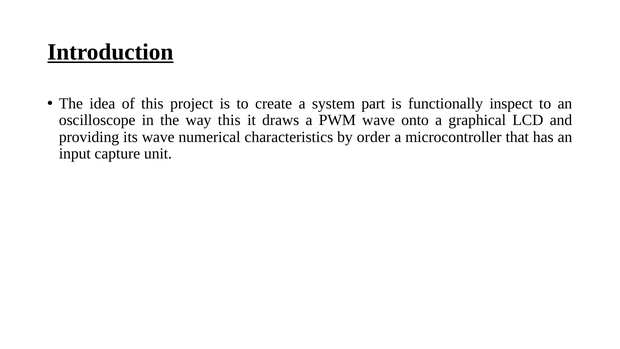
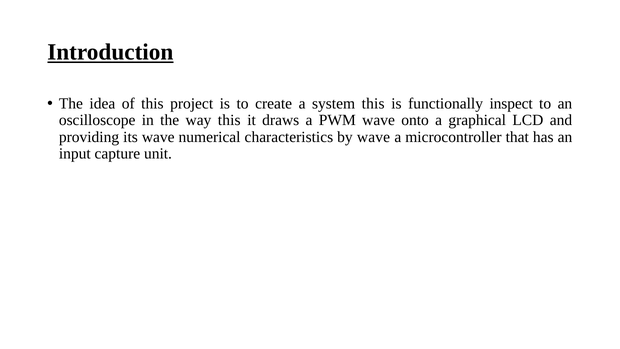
system part: part -> this
by order: order -> wave
